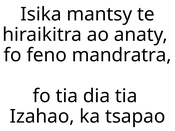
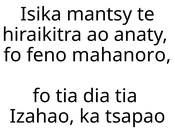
mandratra: mandratra -> mahanoro
